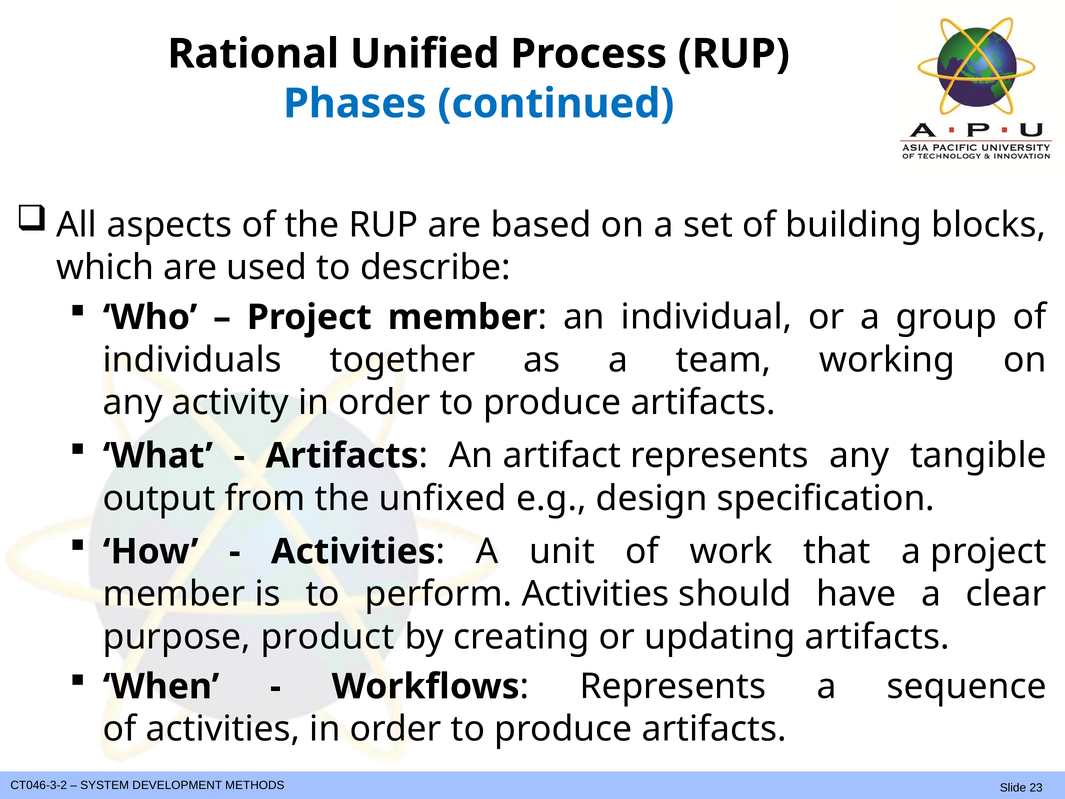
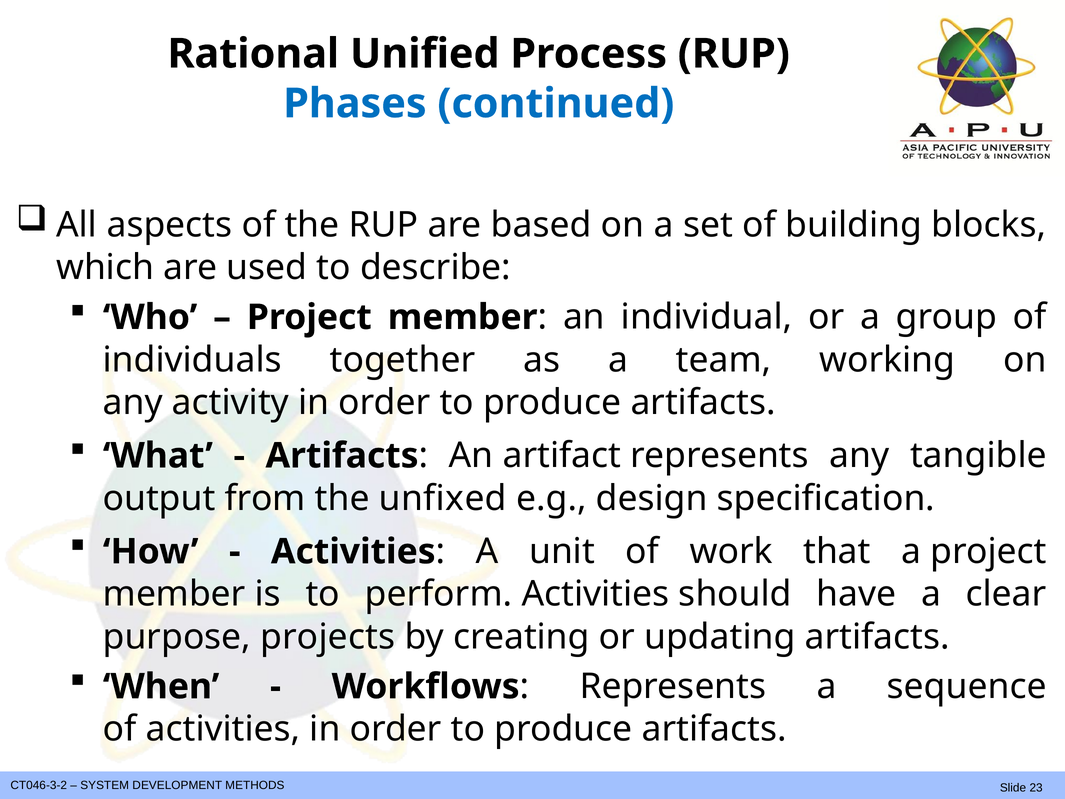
product: product -> projects
